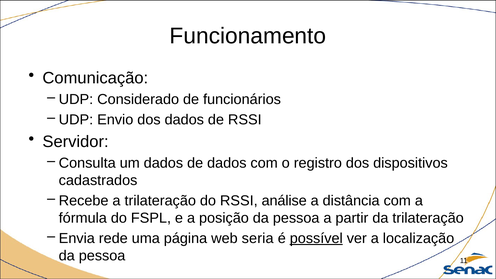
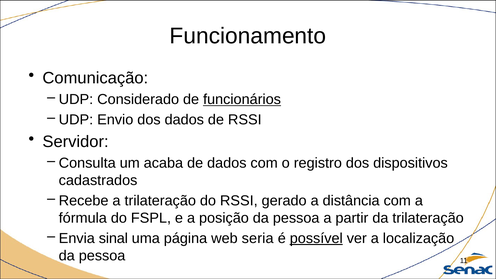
funcionários underline: none -> present
um dados: dados -> acaba
análise: análise -> gerado
rede: rede -> sinal
